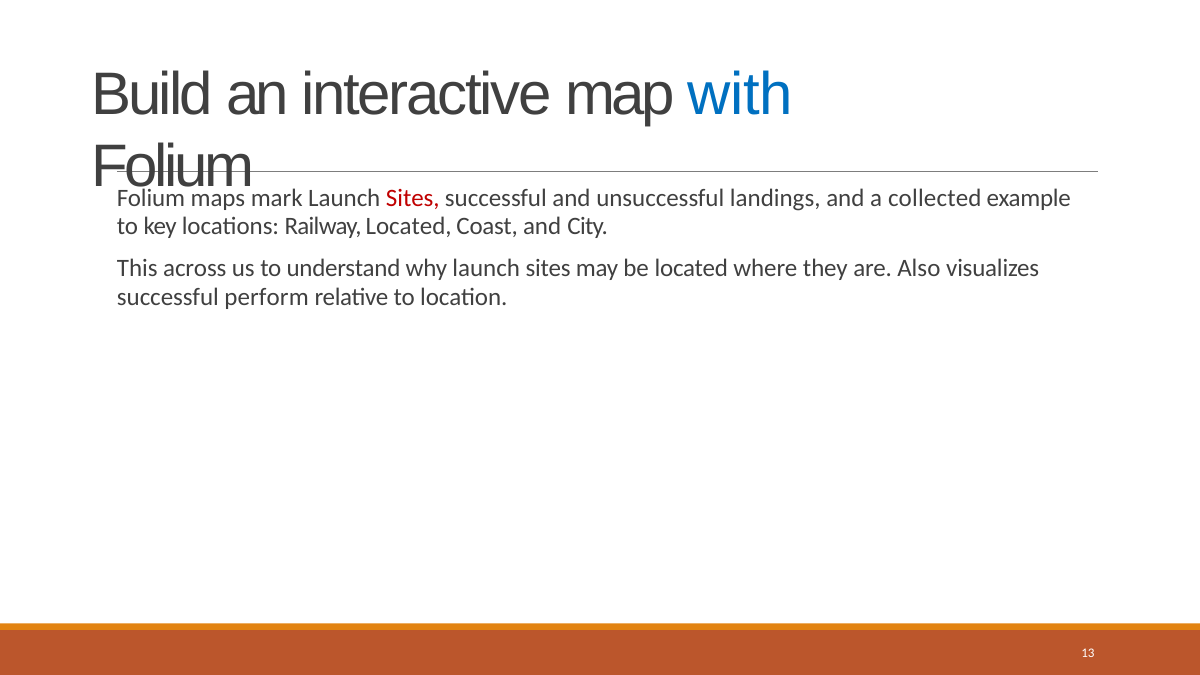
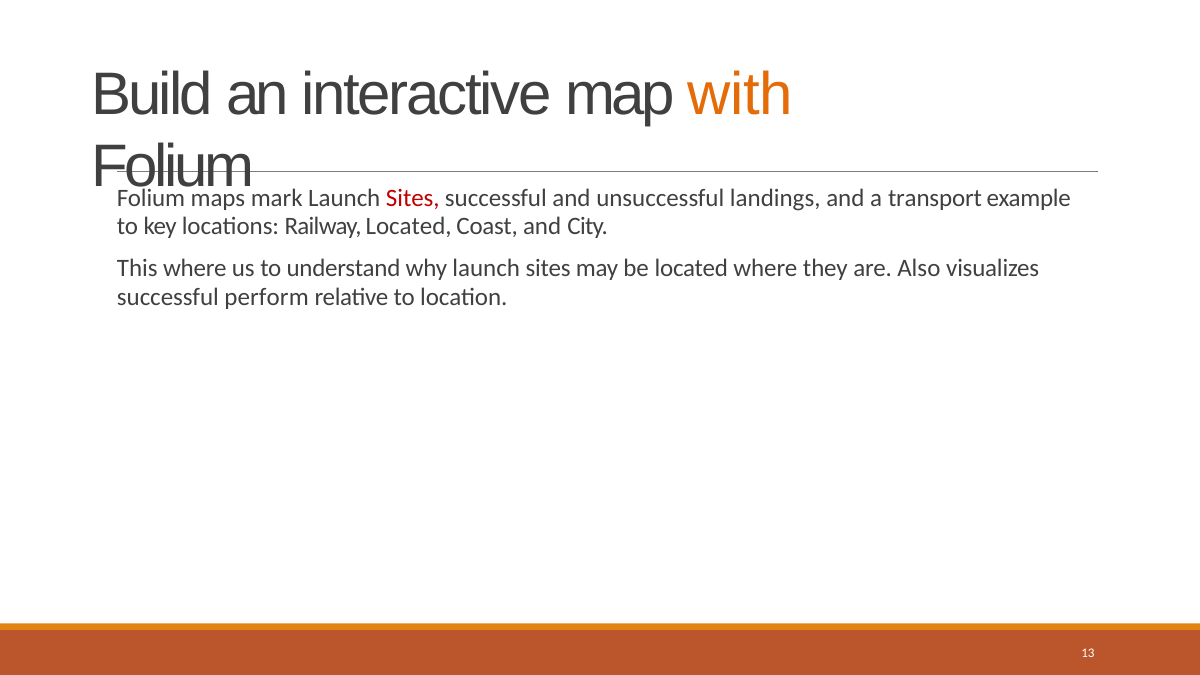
with colour: blue -> orange
collected: collected -> transport
This across: across -> where
